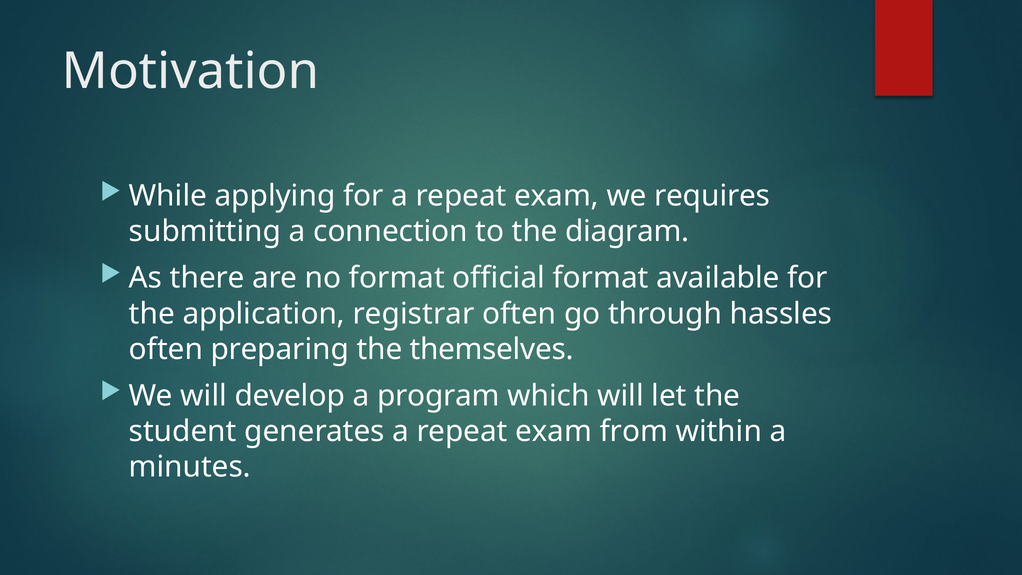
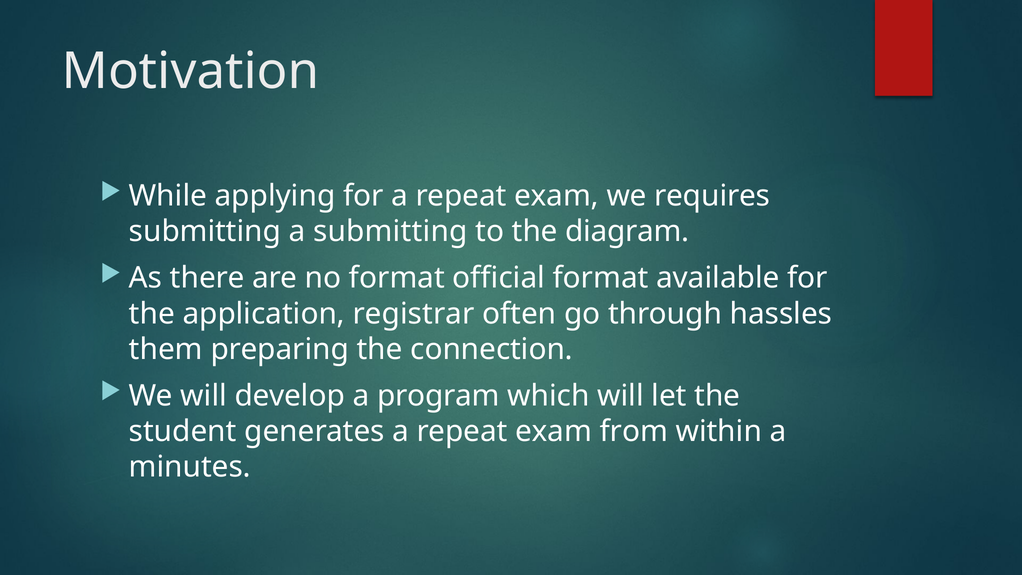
a connection: connection -> submitting
often at (166, 349): often -> them
themselves: themselves -> connection
